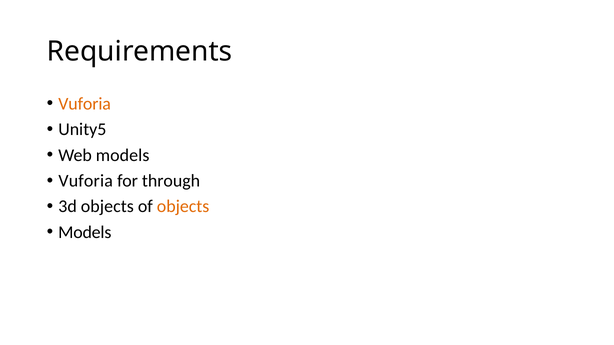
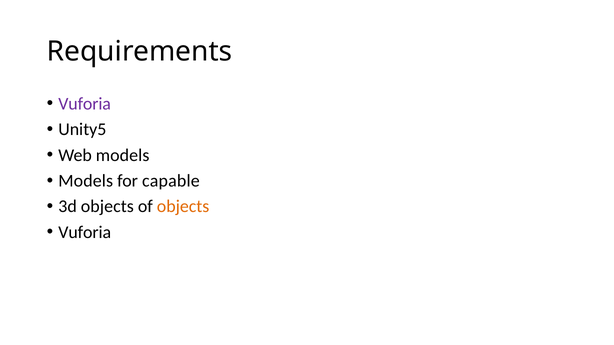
Vuforia at (85, 104) colour: orange -> purple
Vuforia at (86, 181): Vuforia -> Models
through: through -> capable
Models at (85, 233): Models -> Vuforia
